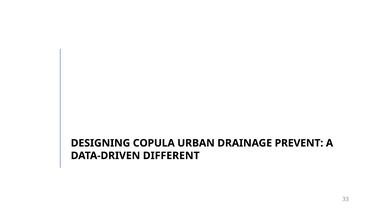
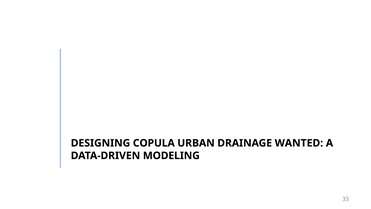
PREVENT: PREVENT -> WANTED
DIFFERENT: DIFFERENT -> MODELING
